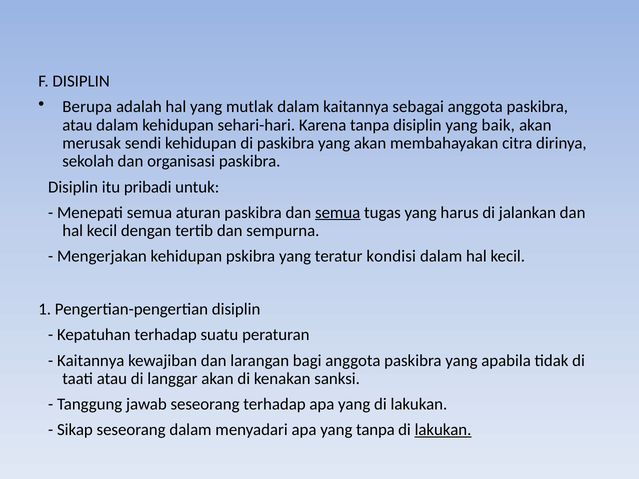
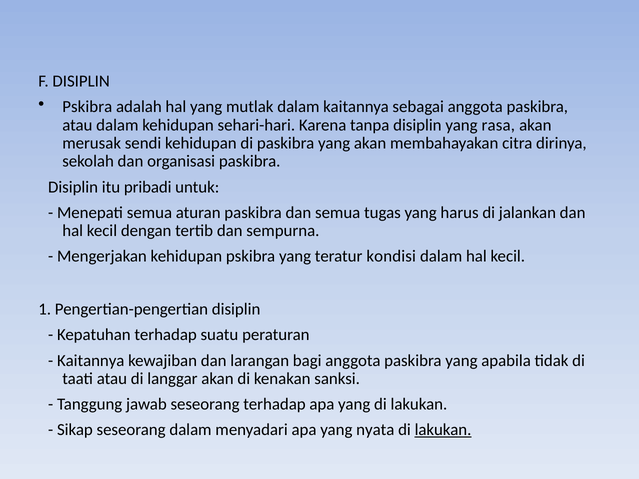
Berupa at (87, 107): Berupa -> Pskibra
baik: baik -> rasa
semua at (338, 213) underline: present -> none
yang tanpa: tanpa -> nyata
